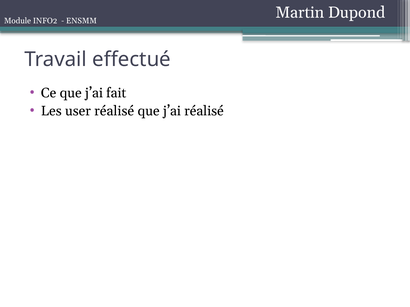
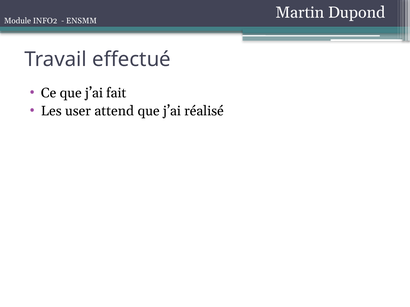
user réalisé: réalisé -> attend
